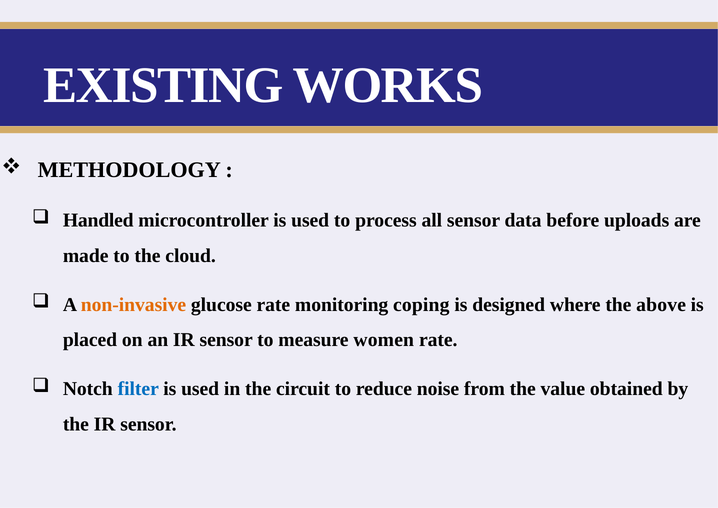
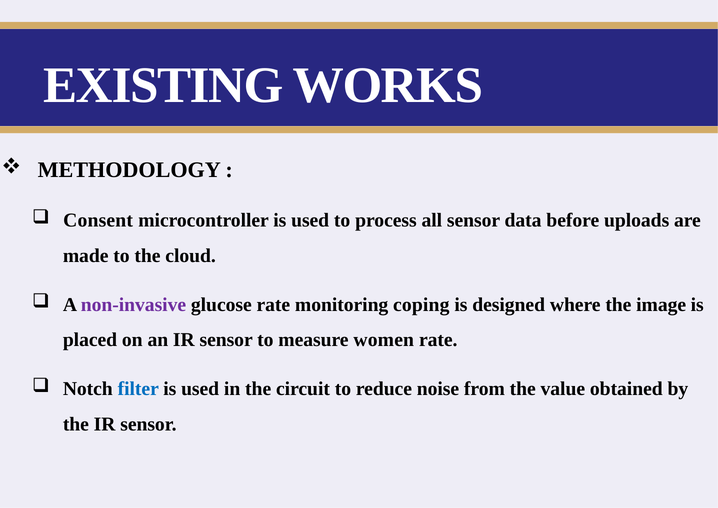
Handled: Handled -> Consent
non-invasive colour: orange -> purple
above: above -> image
